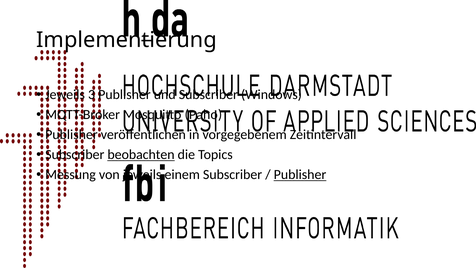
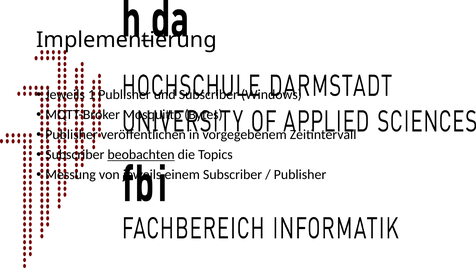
3: 3 -> 1
Paho: Paho -> Bytes
Publisher at (300, 174) underline: present -> none
